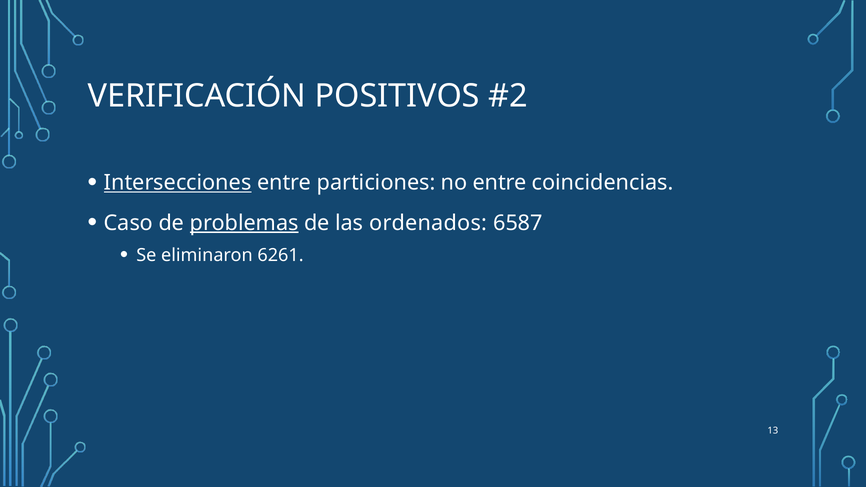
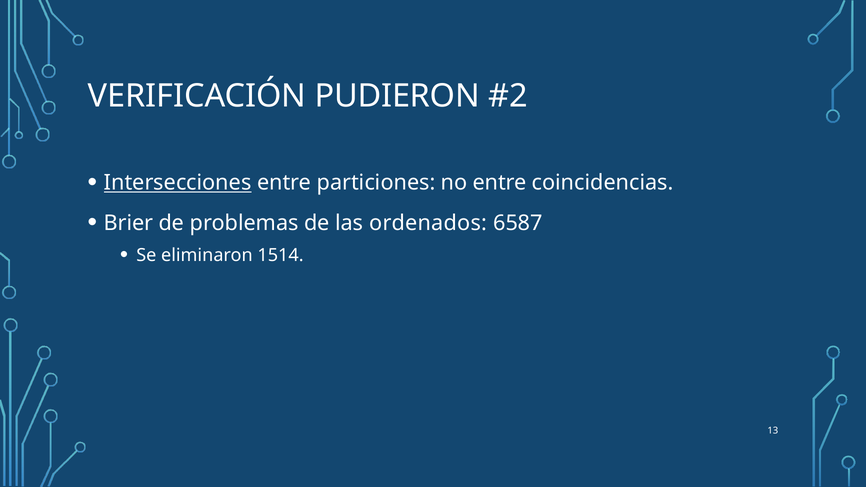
POSITIVOS: POSITIVOS -> PUDIERON
Caso: Caso -> Brier
problemas underline: present -> none
6261: 6261 -> 1514
